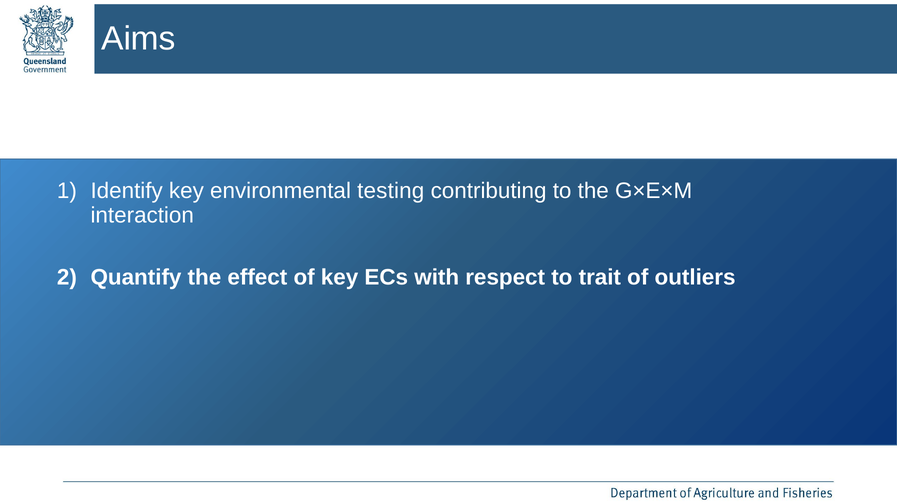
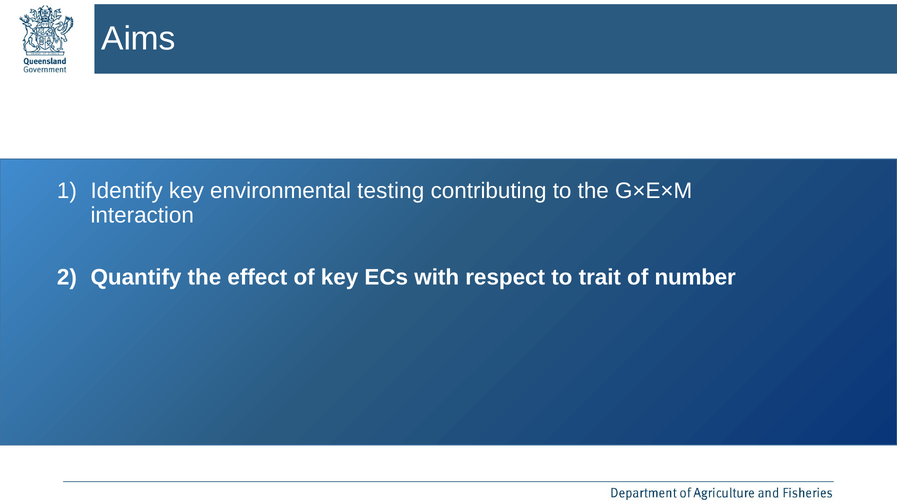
outliers: outliers -> number
